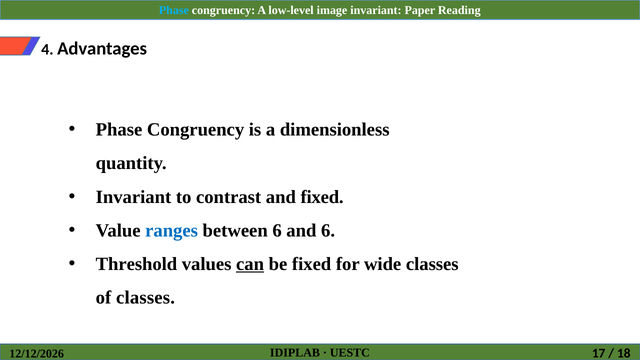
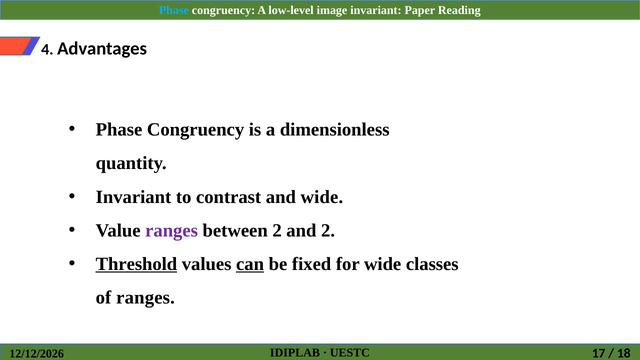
and fixed: fixed -> wide
ranges at (172, 231) colour: blue -> purple
between 6: 6 -> 2
and 6: 6 -> 2
Threshold underline: none -> present
of classes: classes -> ranges
